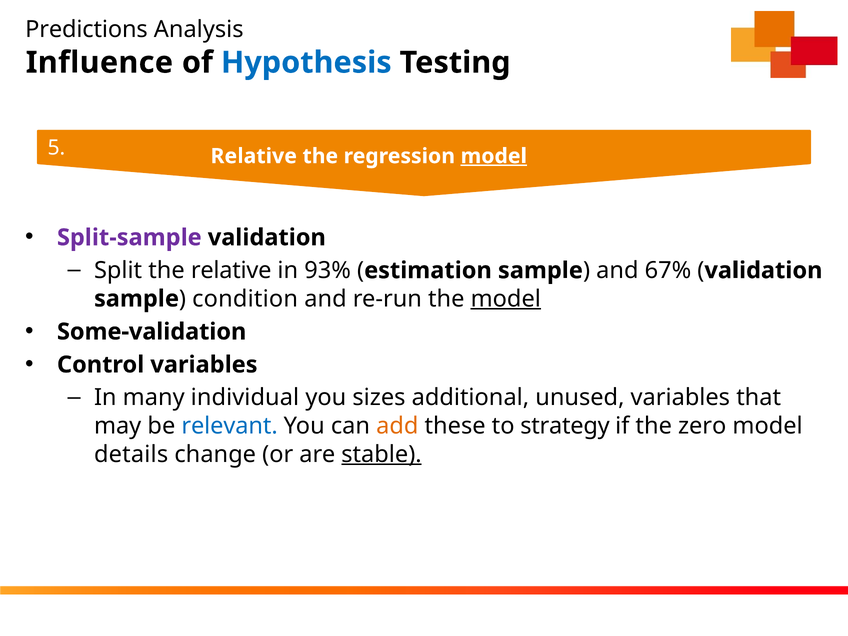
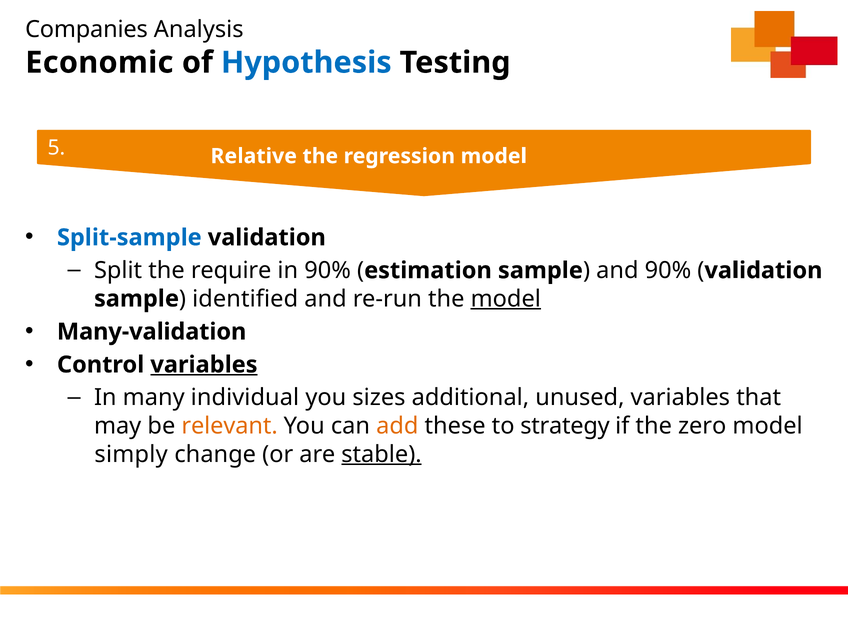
Predictions: Predictions -> Companies
Influence: Influence -> Economic
model at (494, 156) underline: present -> none
Split-sample colour: purple -> blue
the relative: relative -> require
in 93%: 93% -> 90%
and 67%: 67% -> 90%
condition: condition -> identified
Some-validation: Some-validation -> Many-validation
variables at (204, 365) underline: none -> present
relevant colour: blue -> orange
details: details -> simply
